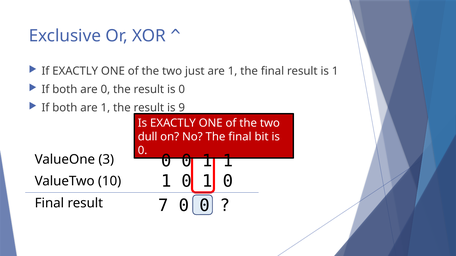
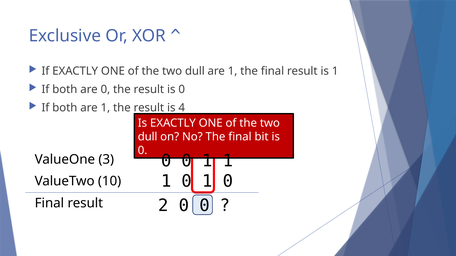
just at (195, 71): just -> dull
9: 9 -> 4
7: 7 -> 2
